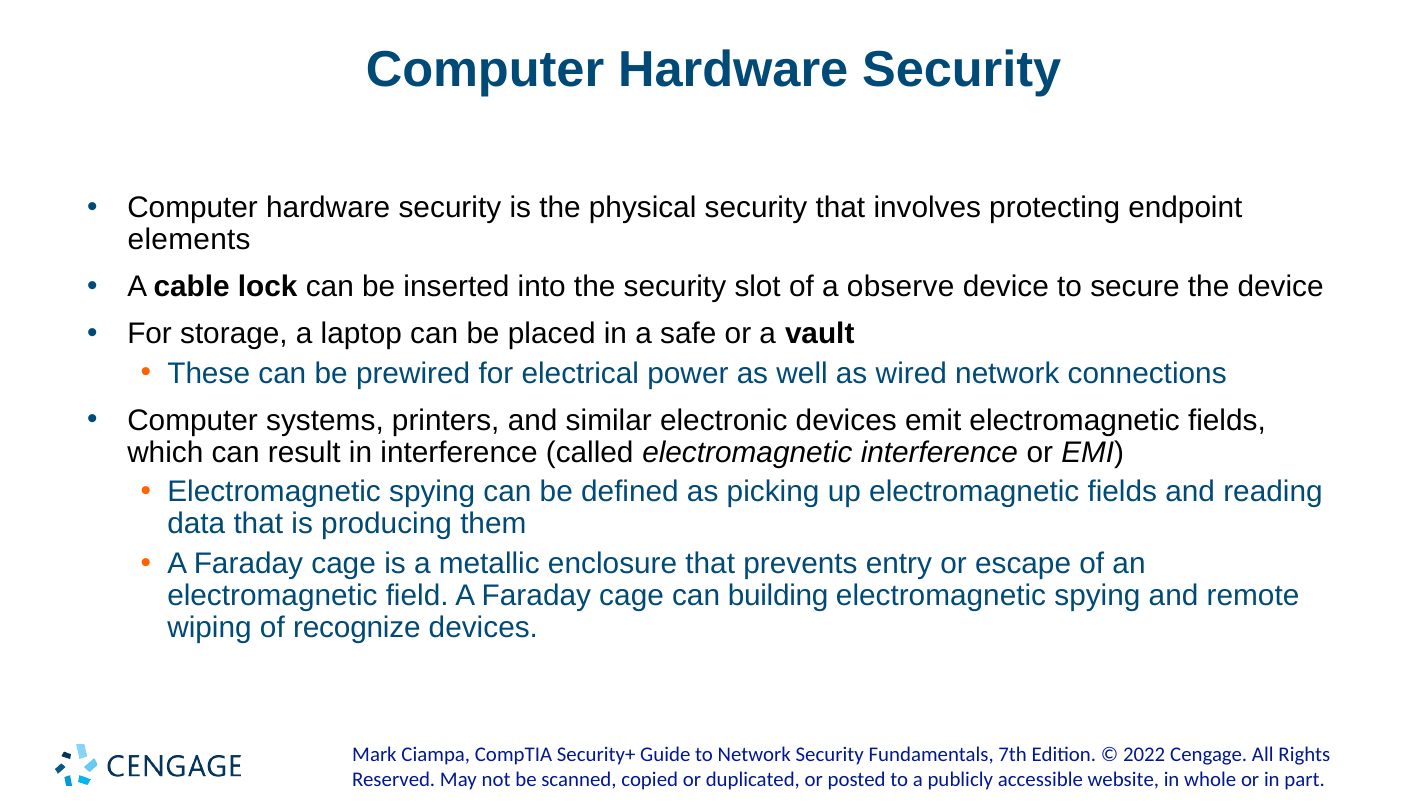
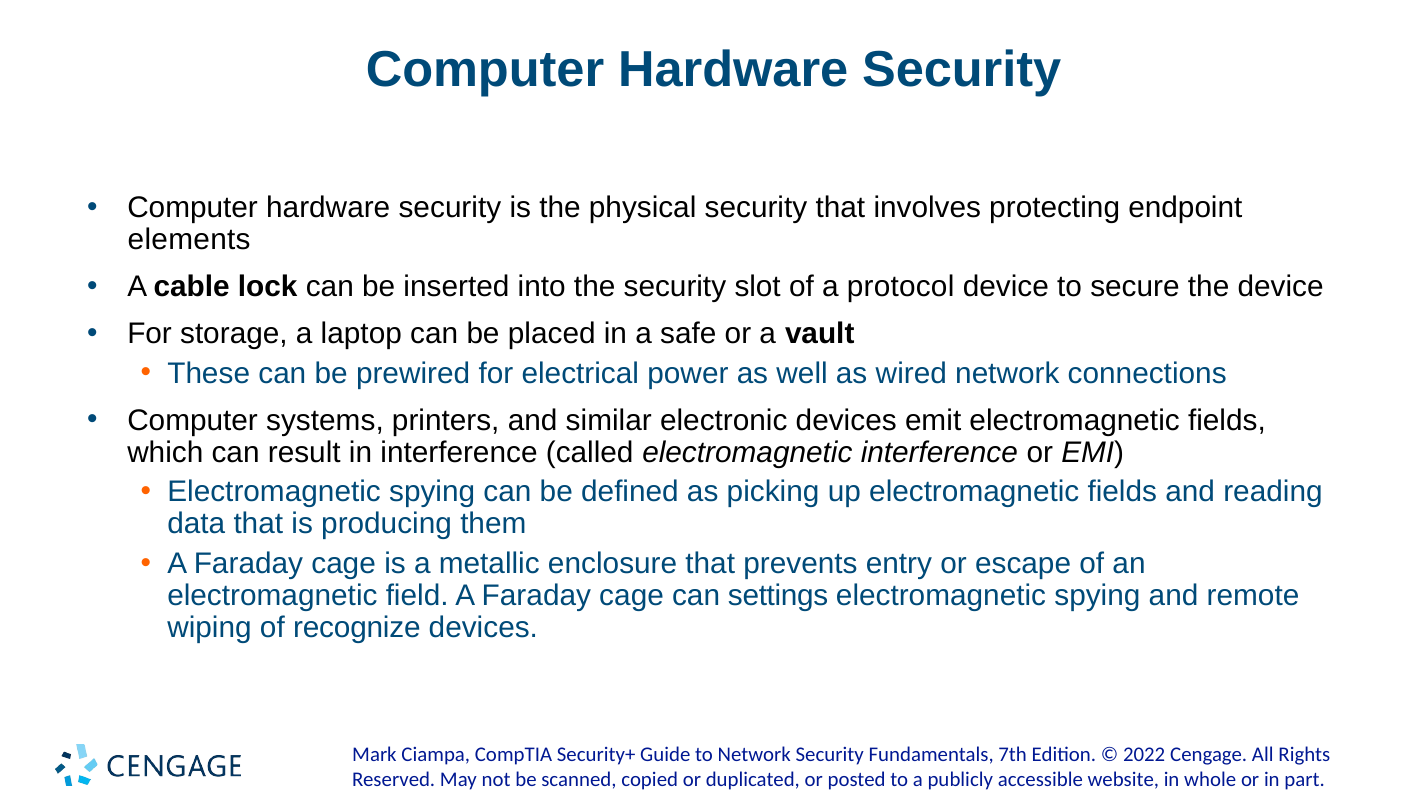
observe: observe -> protocol
building: building -> settings
